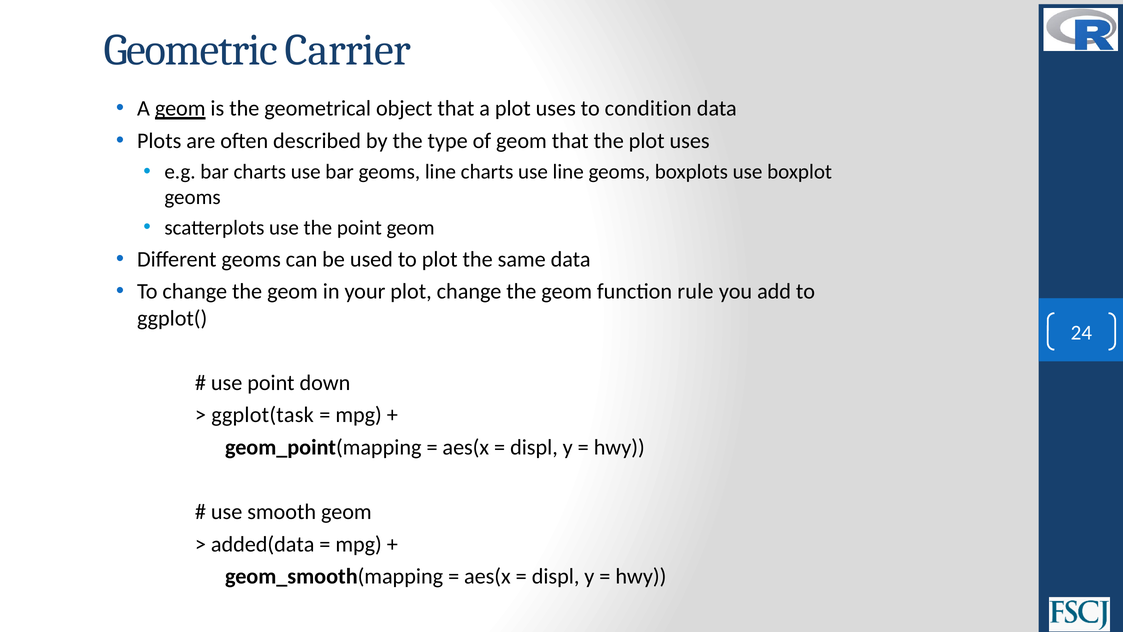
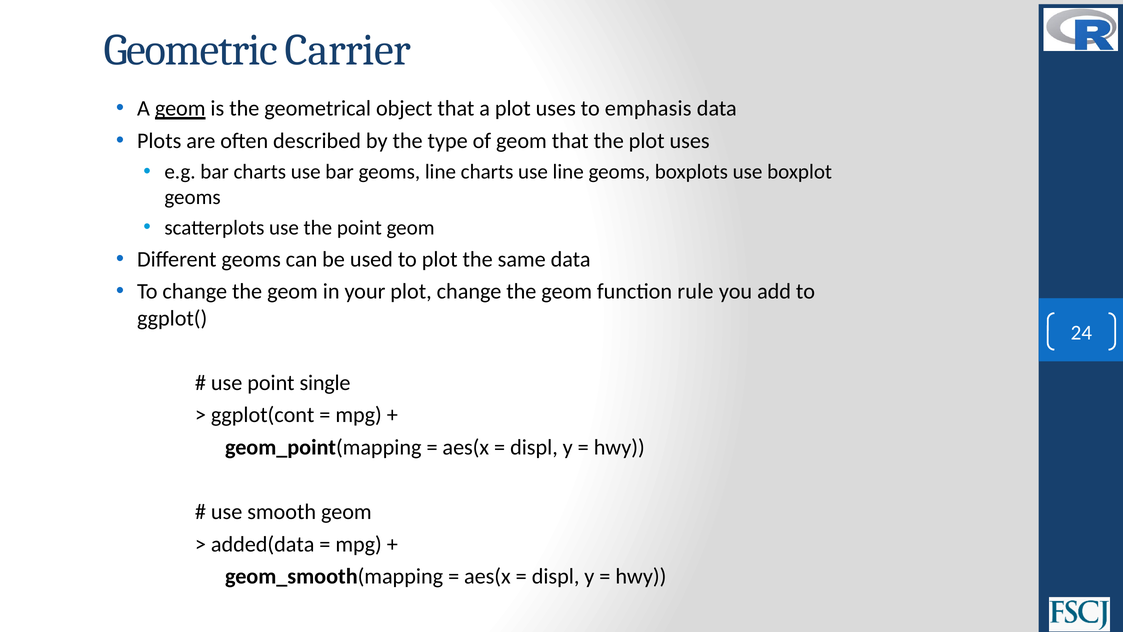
condition: condition -> emphasis
down: down -> single
ggplot(task: ggplot(task -> ggplot(cont
